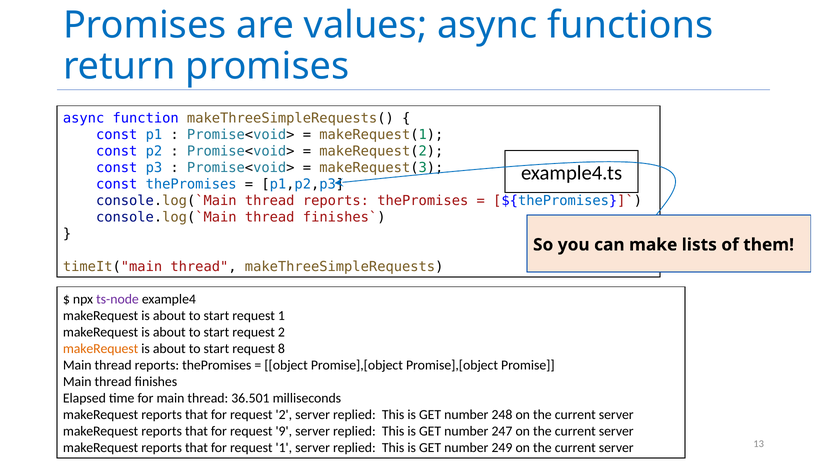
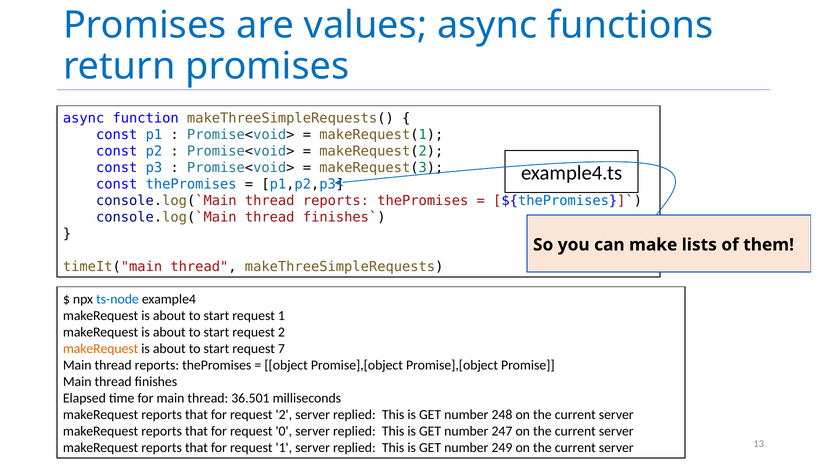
ts-node colour: purple -> blue
8: 8 -> 7
9: 9 -> 0
